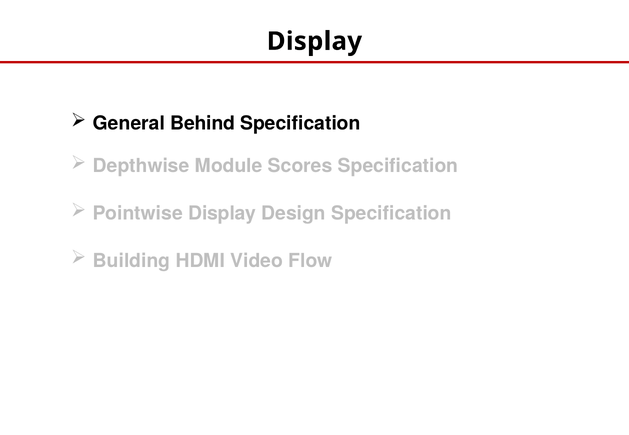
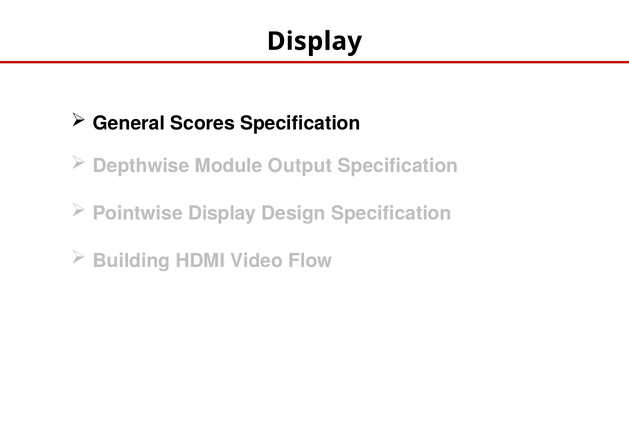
Behind: Behind -> Scores
Scores: Scores -> Output
